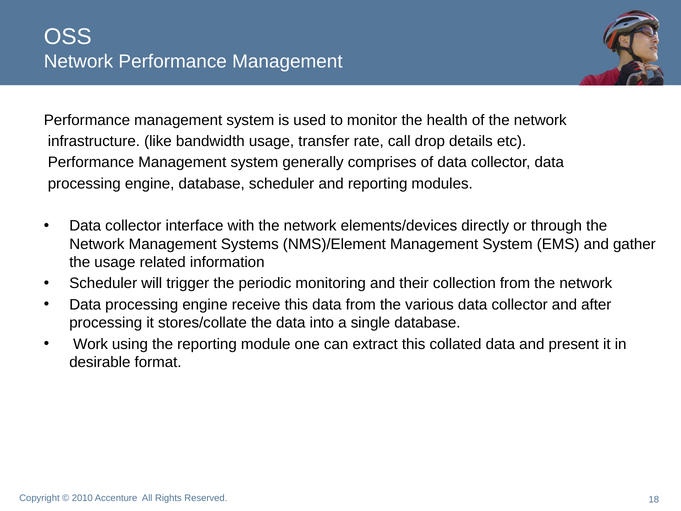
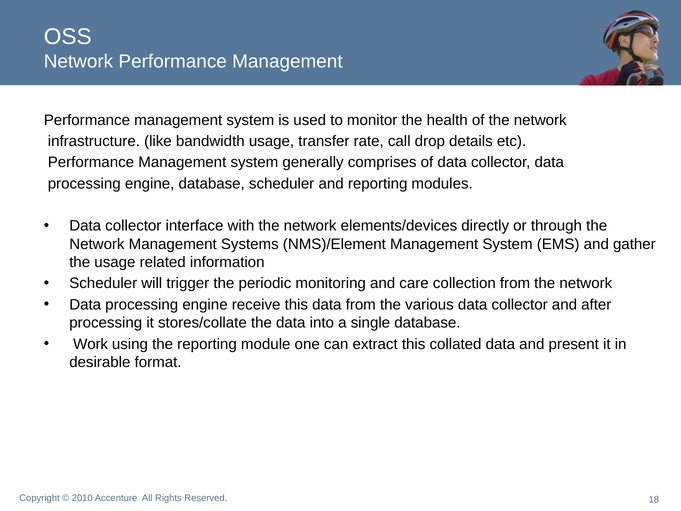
their: their -> care
